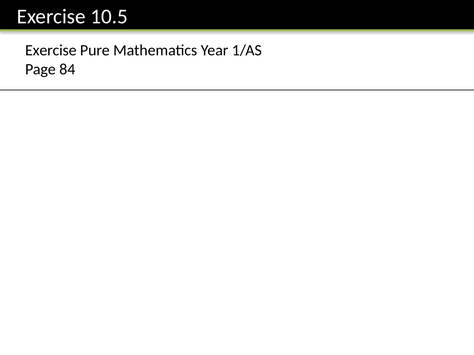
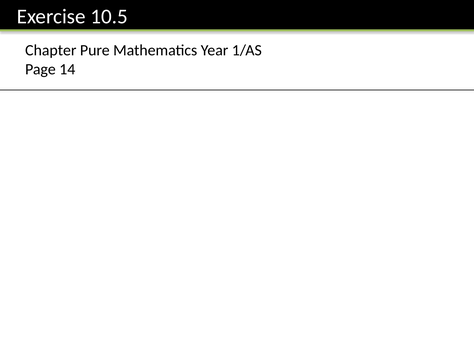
Exercise at (51, 51): Exercise -> Chapter
84: 84 -> 14
